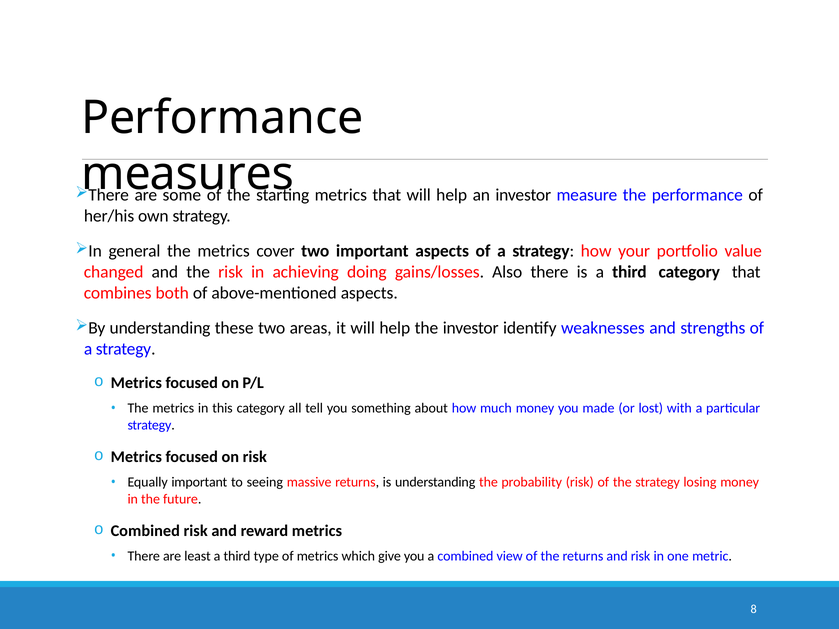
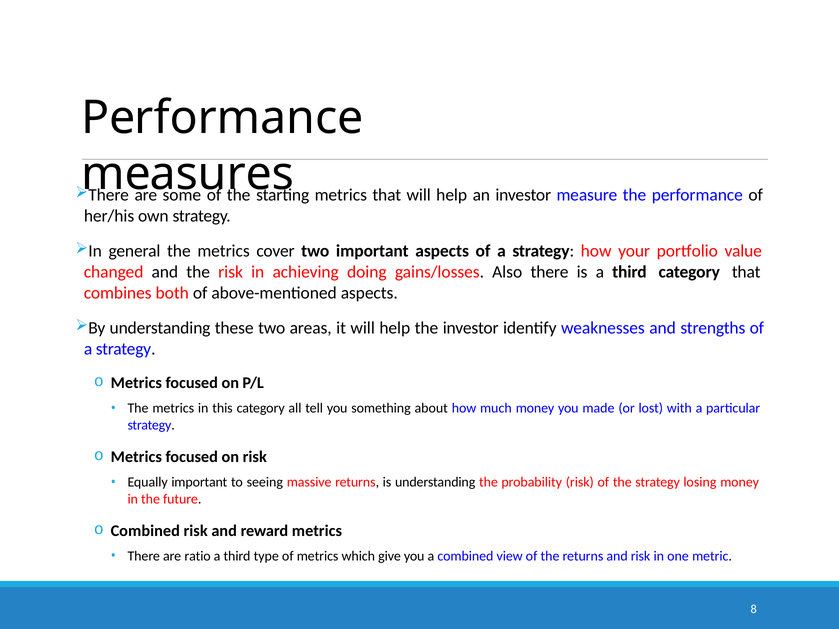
least: least -> ratio
